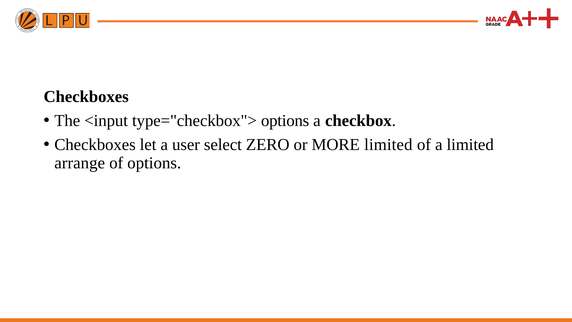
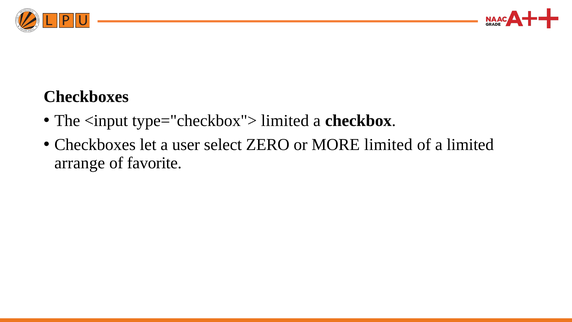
type="checkbox"> options: options -> limited
of options: options -> favorite
